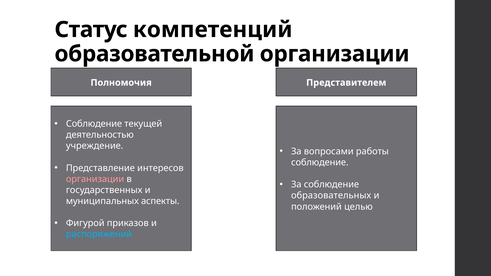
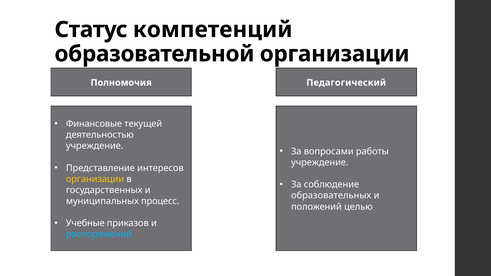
Представителем: Представителем -> Педагогический
Соблюдение at (94, 124): Соблюдение -> Финансовые
соблюдение at (320, 163): соблюдение -> учреждение
организации at (95, 179) colour: pink -> yellow
аспекты: аспекты -> процесс
Фигурой: Фигурой -> Учебные
